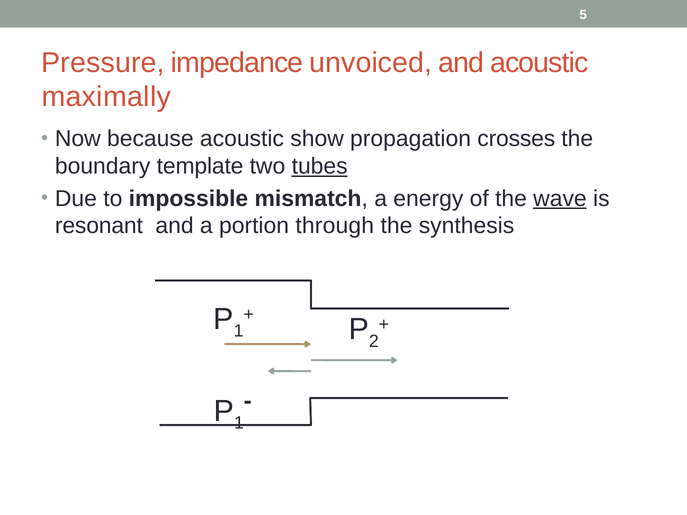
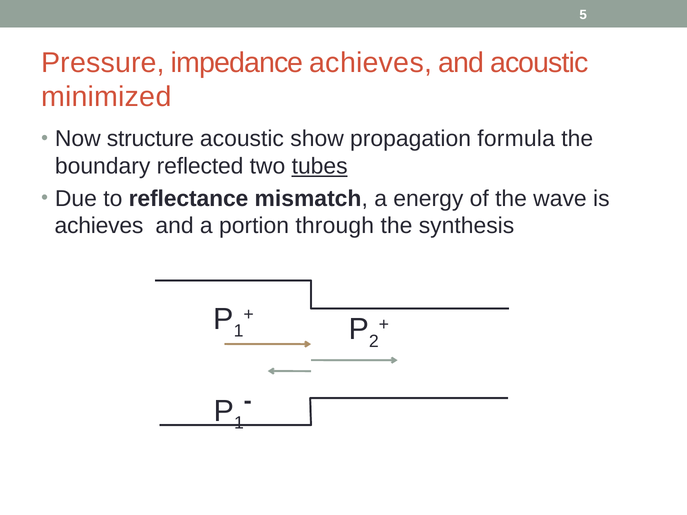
impedance unvoiced: unvoiced -> achieves
maximally: maximally -> minimized
because: because -> structure
crosses: crosses -> formula
template: template -> reflected
impossible: impossible -> reflectance
wave underline: present -> none
resonant at (99, 226): resonant -> achieves
